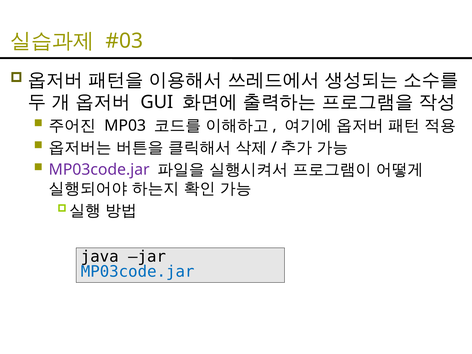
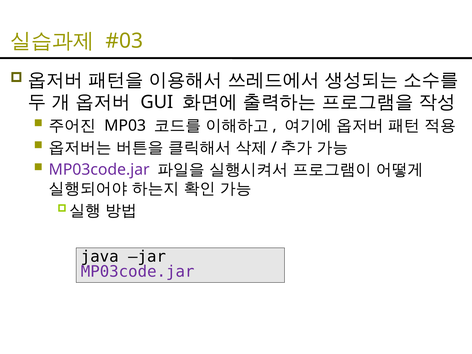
MP03code.jar at (138, 272) colour: blue -> purple
